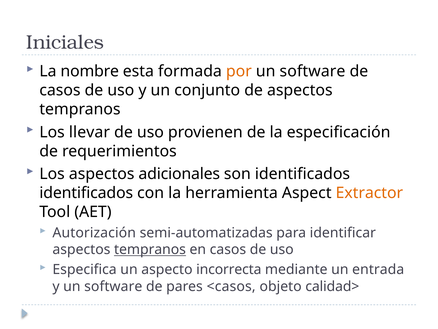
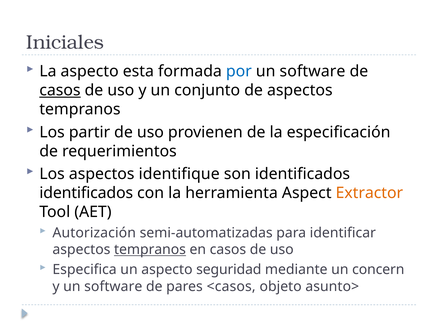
La nombre: nombre -> aspecto
por colour: orange -> blue
casos at (60, 90) underline: none -> present
llevar: llevar -> partir
adicionales: adicionales -> identifique
incorrecta: incorrecta -> seguridad
entrada: entrada -> concern
calidad>: calidad> -> asunto>
